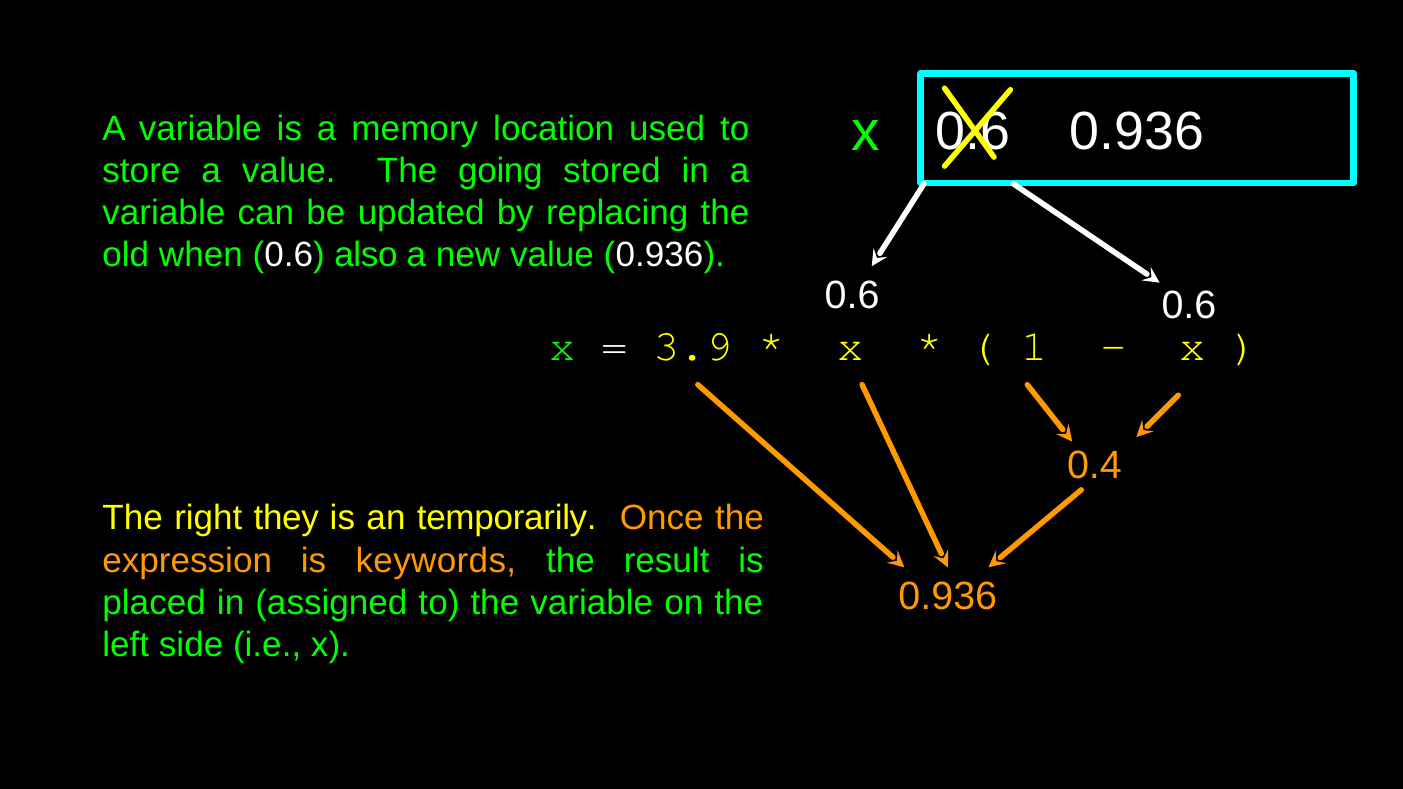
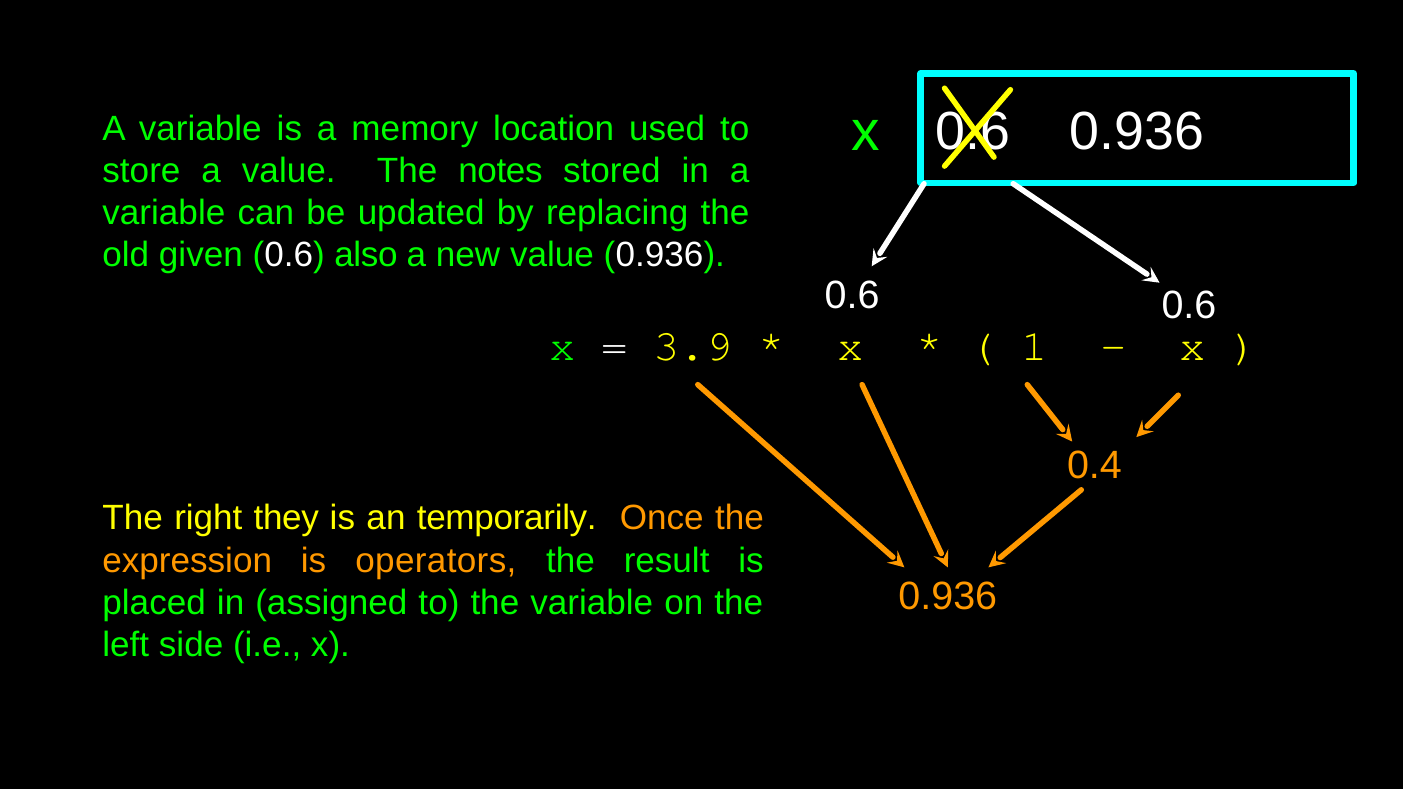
going: going -> notes
when: when -> given
keywords: keywords -> operators
